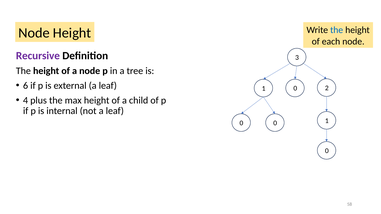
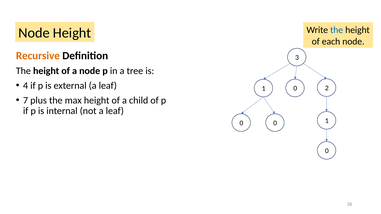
Recursive colour: purple -> orange
6: 6 -> 4
4: 4 -> 7
